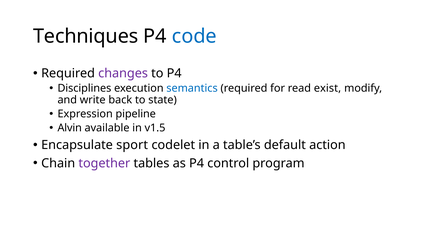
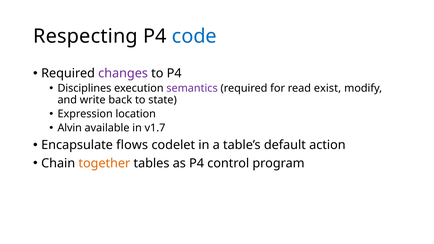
Techniques: Techniques -> Respecting
semantics colour: blue -> purple
pipeline: pipeline -> location
v1.5: v1.5 -> v1.7
sport: sport -> flows
together colour: purple -> orange
